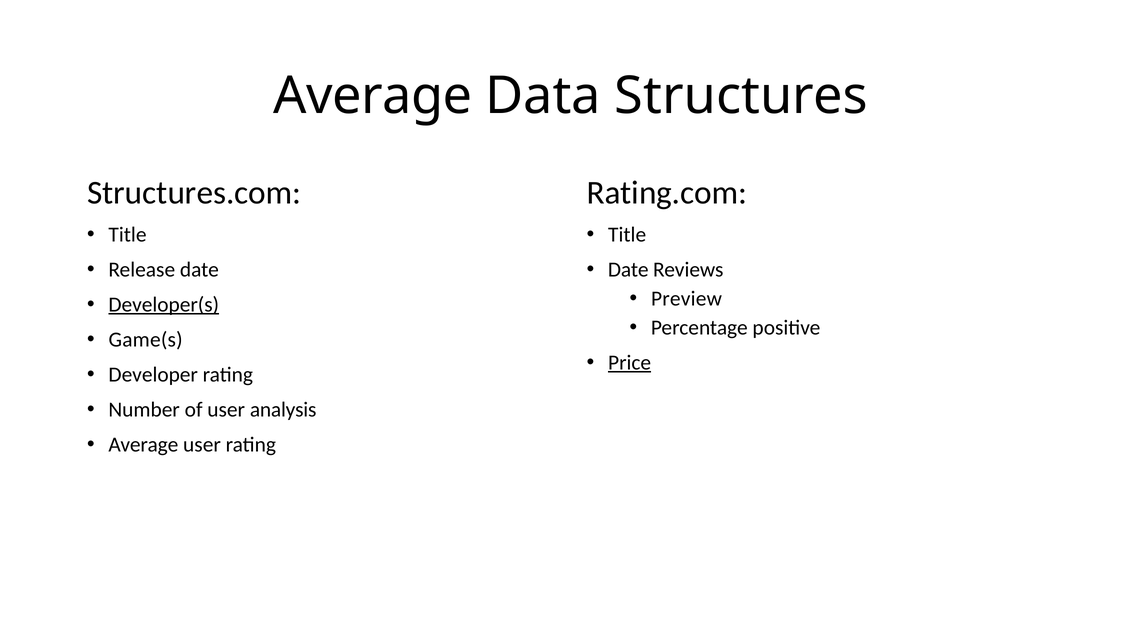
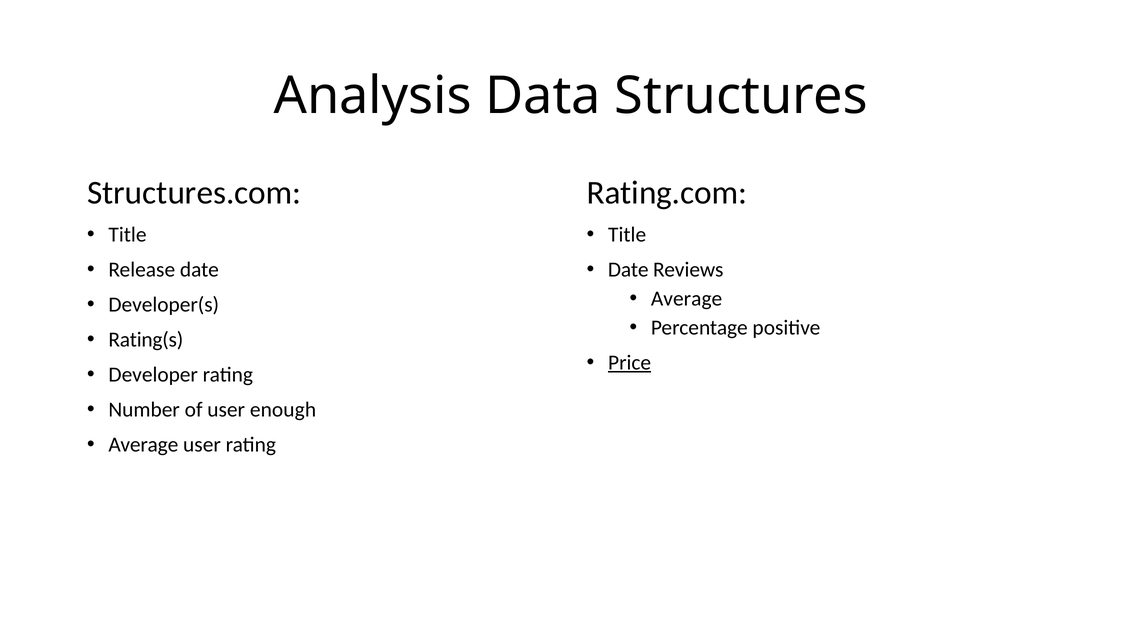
Average at (373, 96): Average -> Analysis
Preview at (686, 299): Preview -> Average
Developer(s underline: present -> none
Game(s: Game(s -> Rating(s
analysis: analysis -> enough
